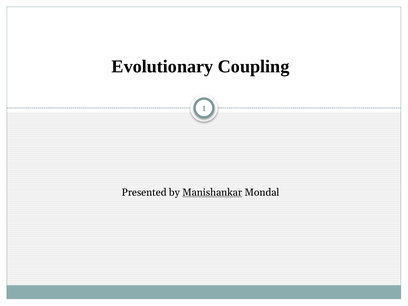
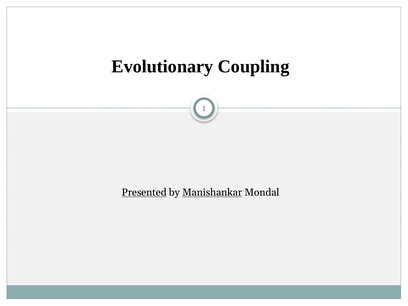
Presented underline: none -> present
